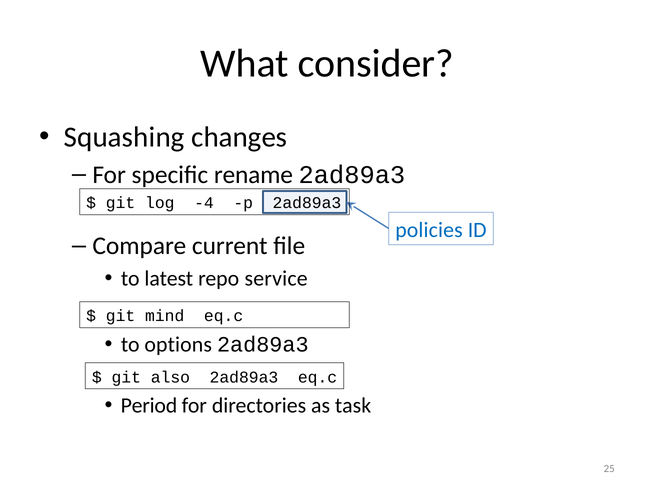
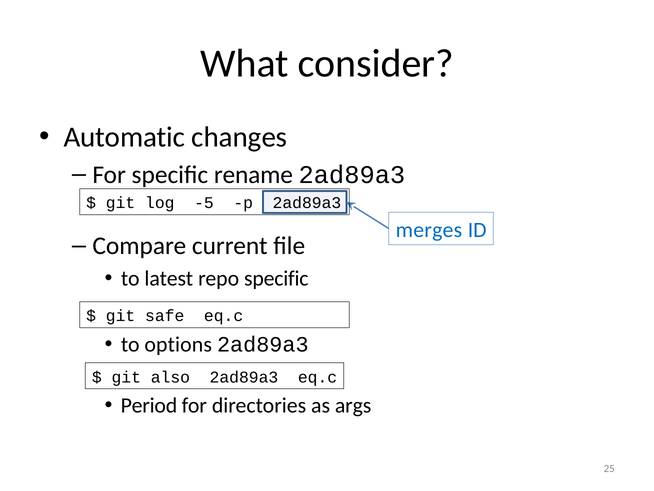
Squashing: Squashing -> Automatic
-4: -4 -> -5
policies: policies -> merges
repo service: service -> specific
mind: mind -> safe
task: task -> args
